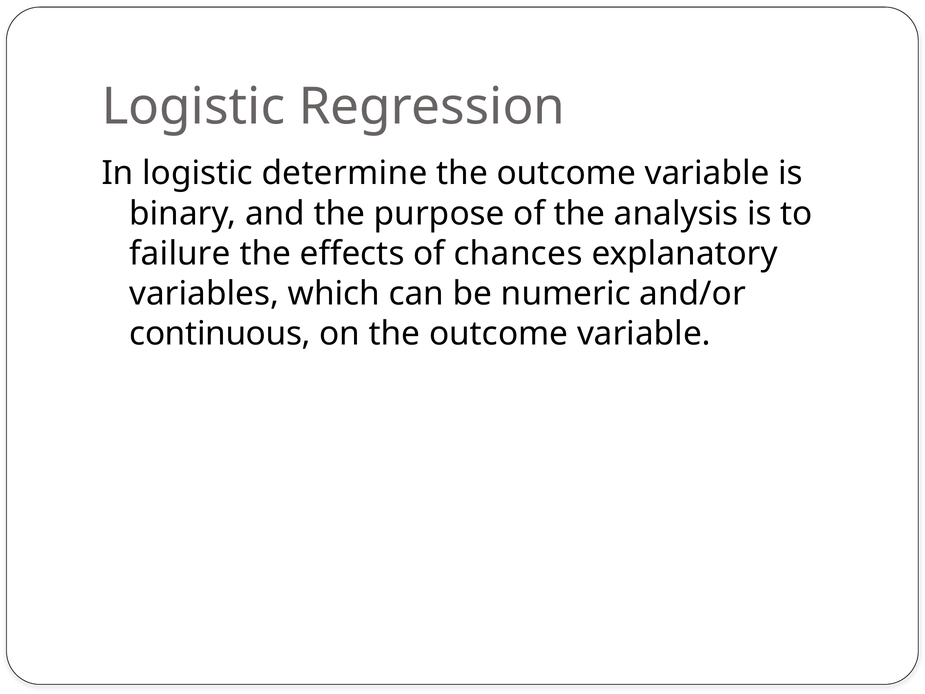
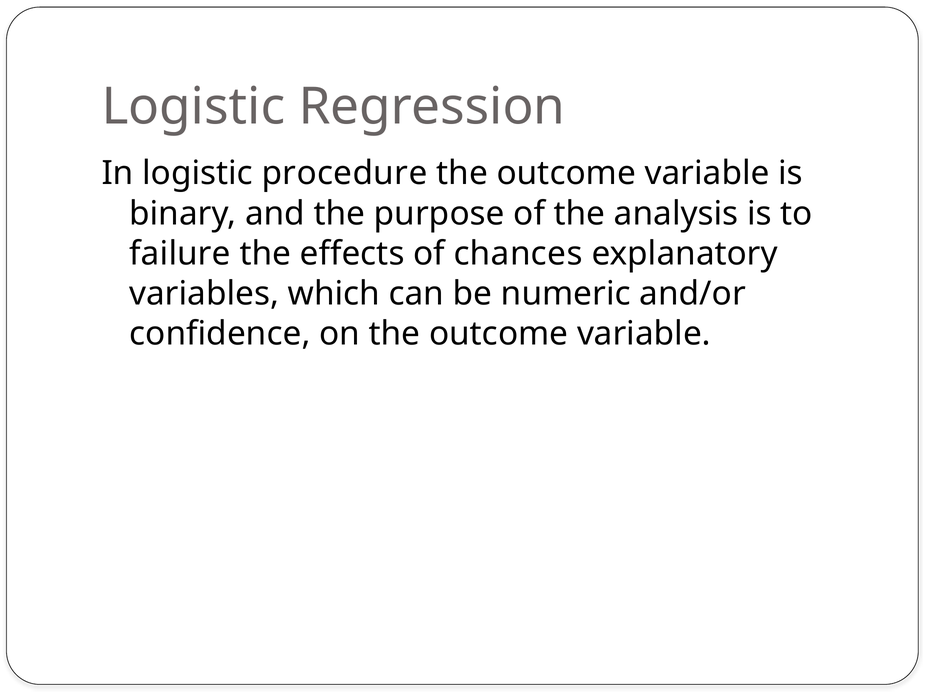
determine: determine -> procedure
continuous: continuous -> confidence
